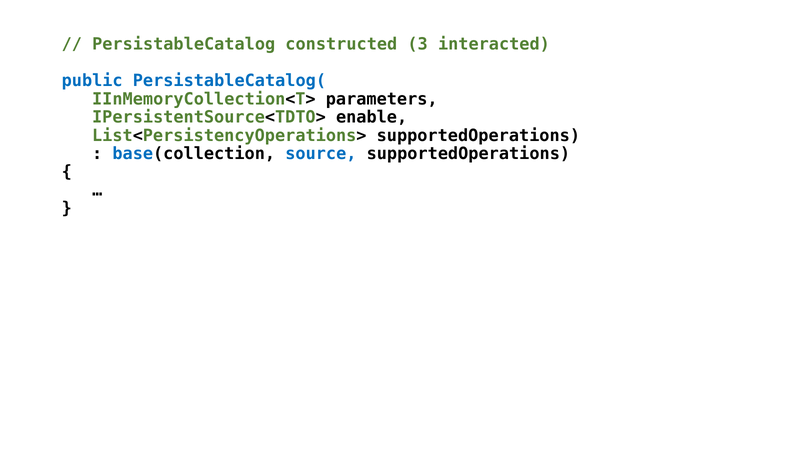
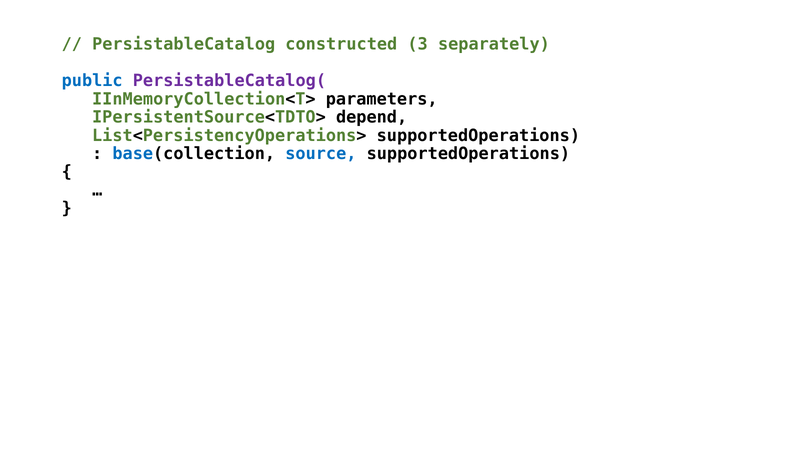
interacted: interacted -> separately
PersistableCatalog( colour: blue -> purple
enable: enable -> depend
